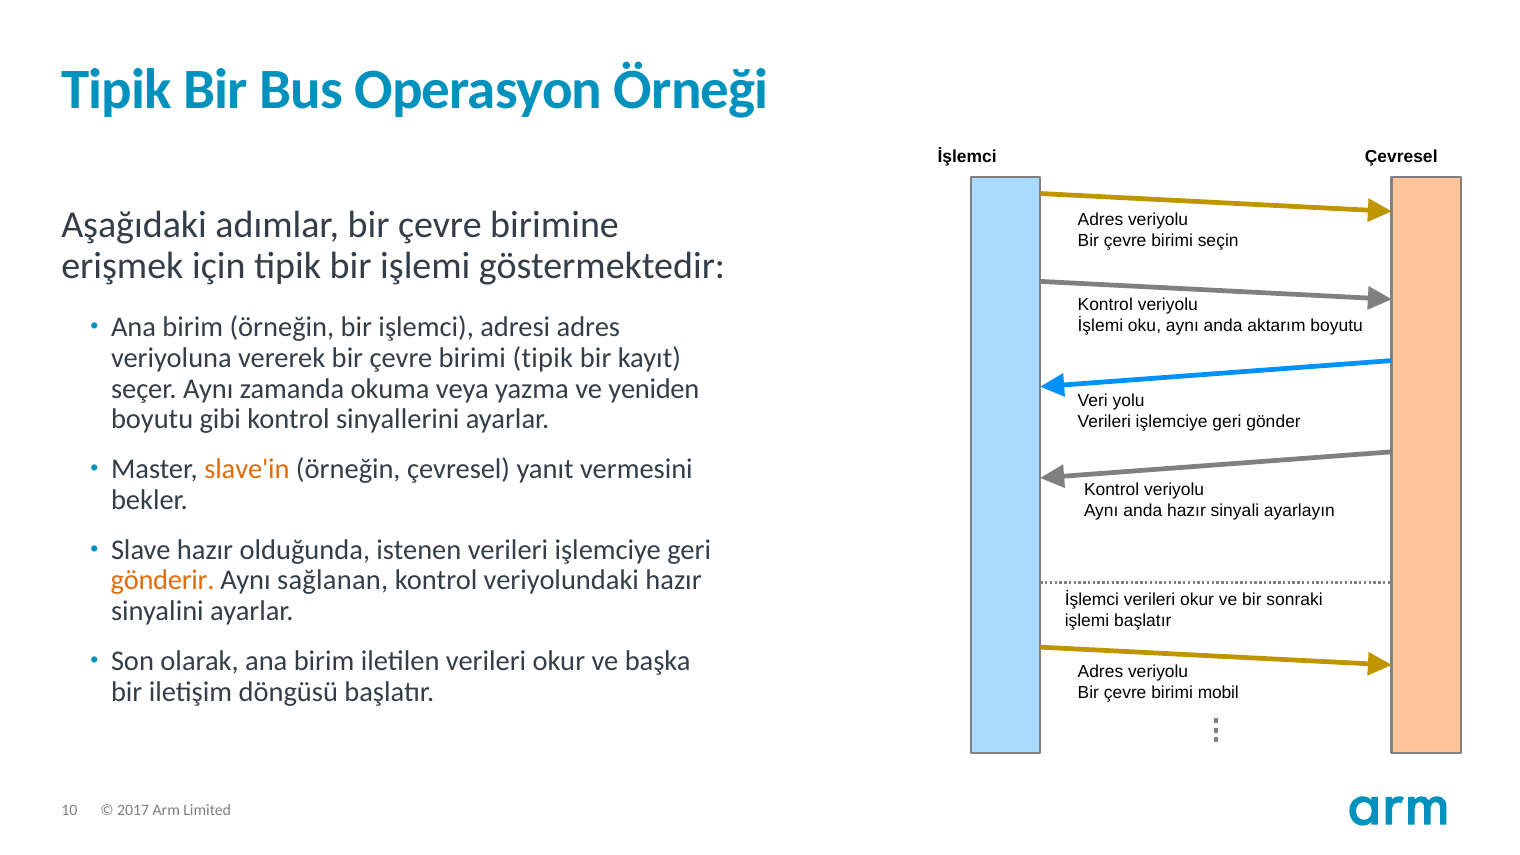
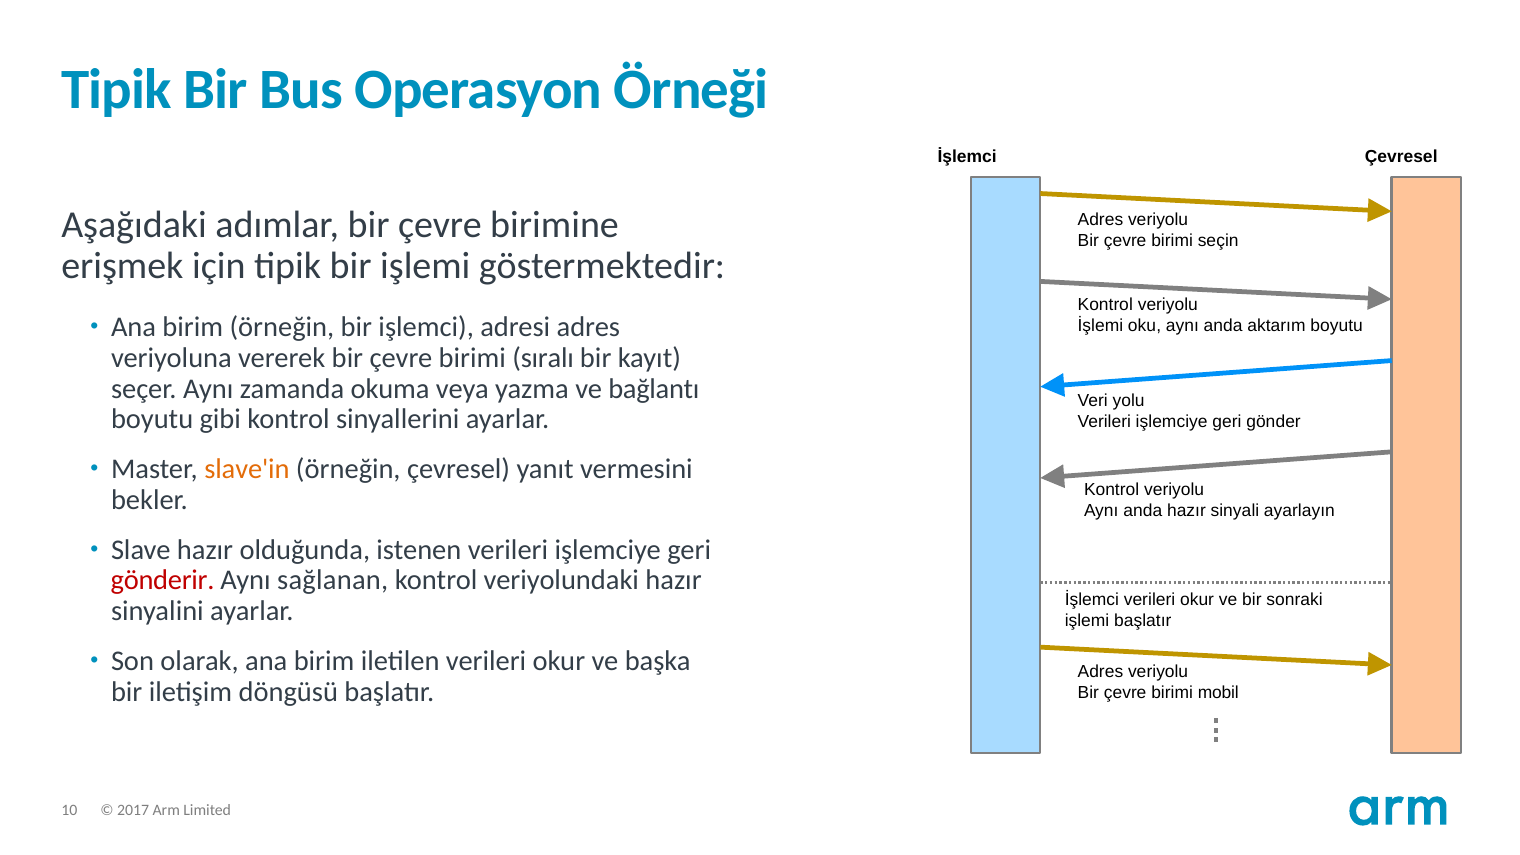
birimi tipik: tipik -> sıralı
yeniden: yeniden -> bağlantı
gönderir colour: orange -> red
